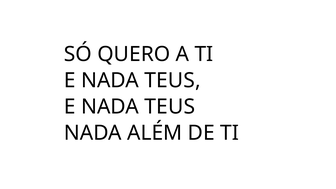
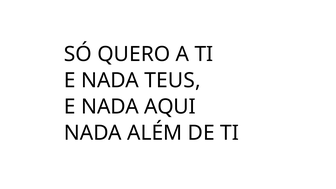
TEUS at (170, 107): TEUS -> AQUI
